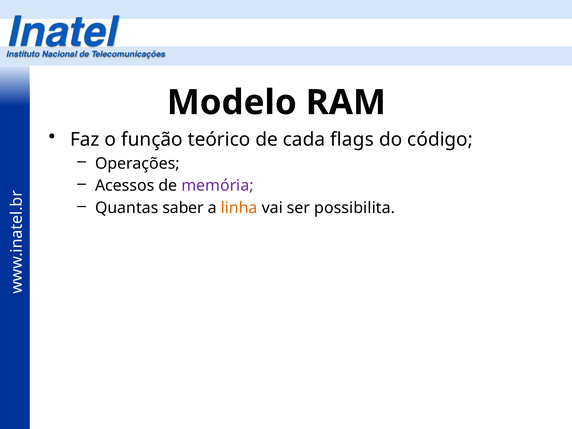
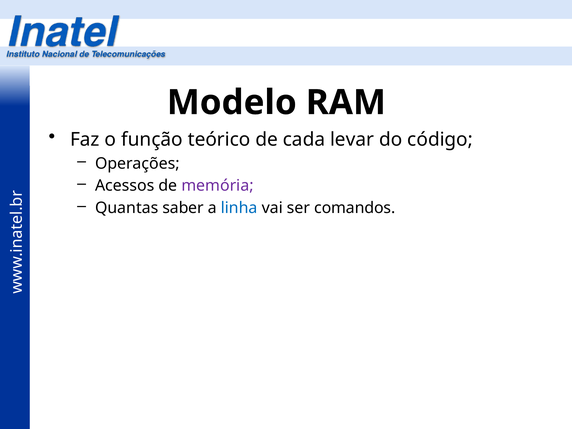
flags: flags -> levar
linha colour: orange -> blue
possibilita: possibilita -> comandos
